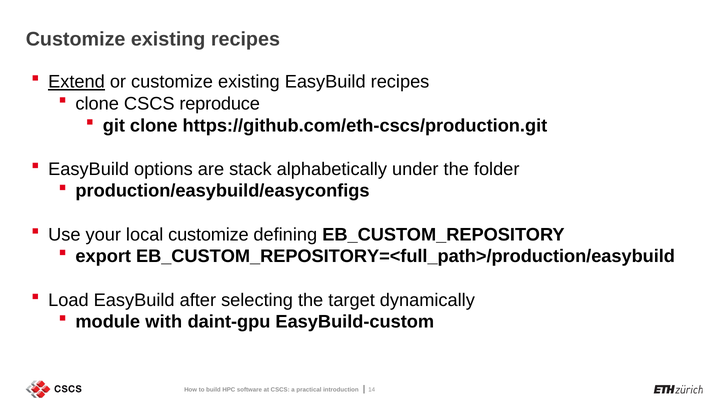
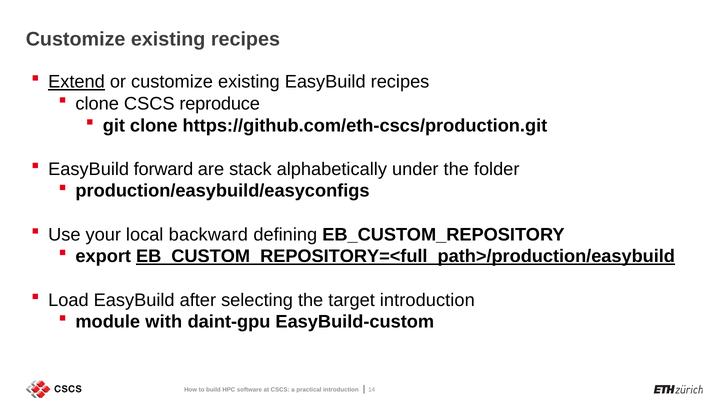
options: options -> forward
local customize: customize -> backward
EB_CUSTOM_REPOSITORY=<full_path>/production/easybuild underline: none -> present
target dynamically: dynamically -> introduction
